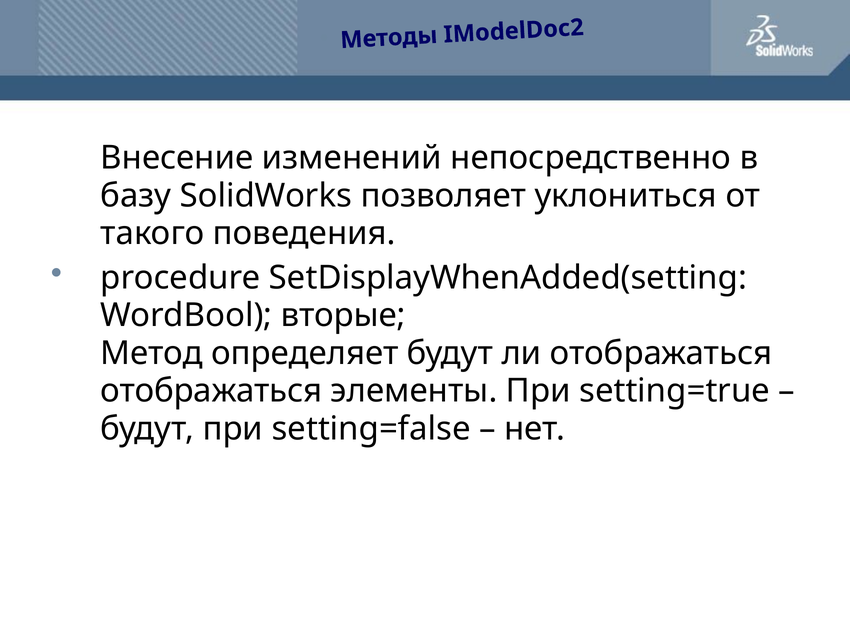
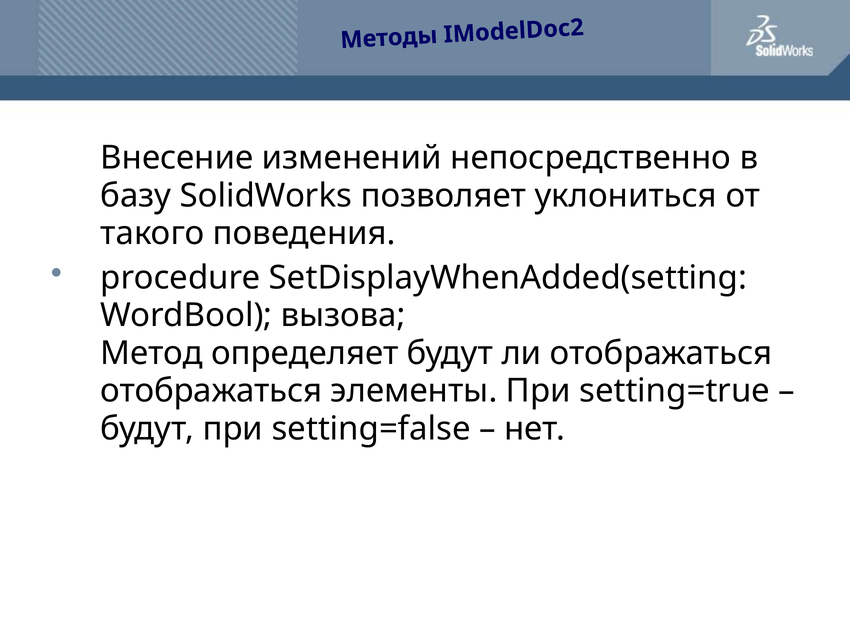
вторые: вторые -> вызова
